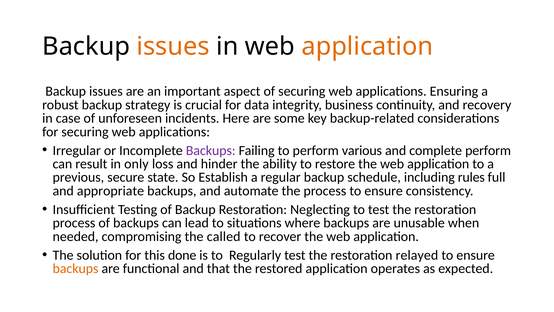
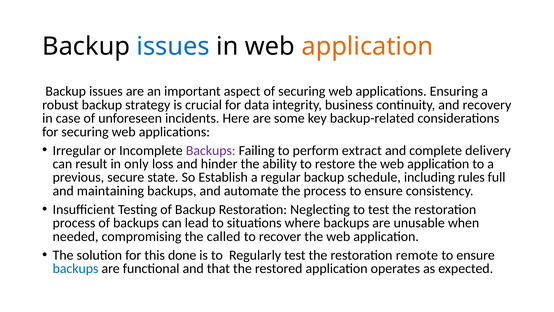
issues at (173, 47) colour: orange -> blue
various: various -> extract
complete perform: perform -> delivery
appropriate: appropriate -> maintaining
relayed: relayed -> remote
backups at (76, 268) colour: orange -> blue
